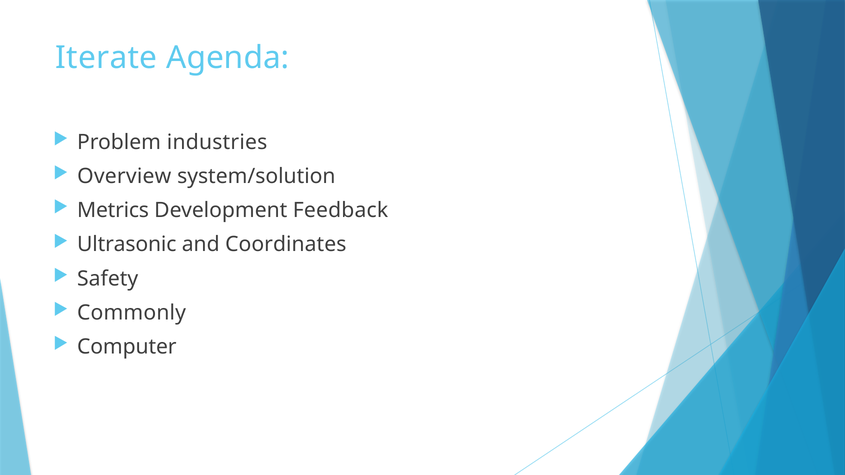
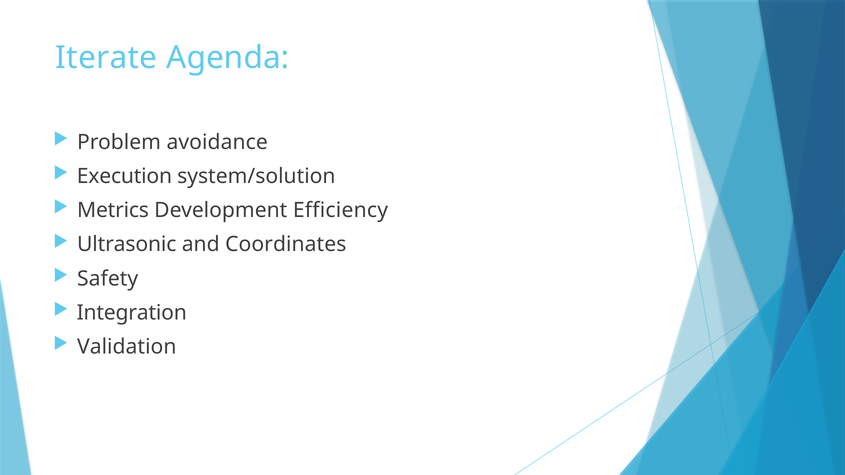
industries: industries -> avoidance
Overview: Overview -> Execution
Feedback: Feedback -> Efficiency
Commonly: Commonly -> Integration
Computer: Computer -> Validation
